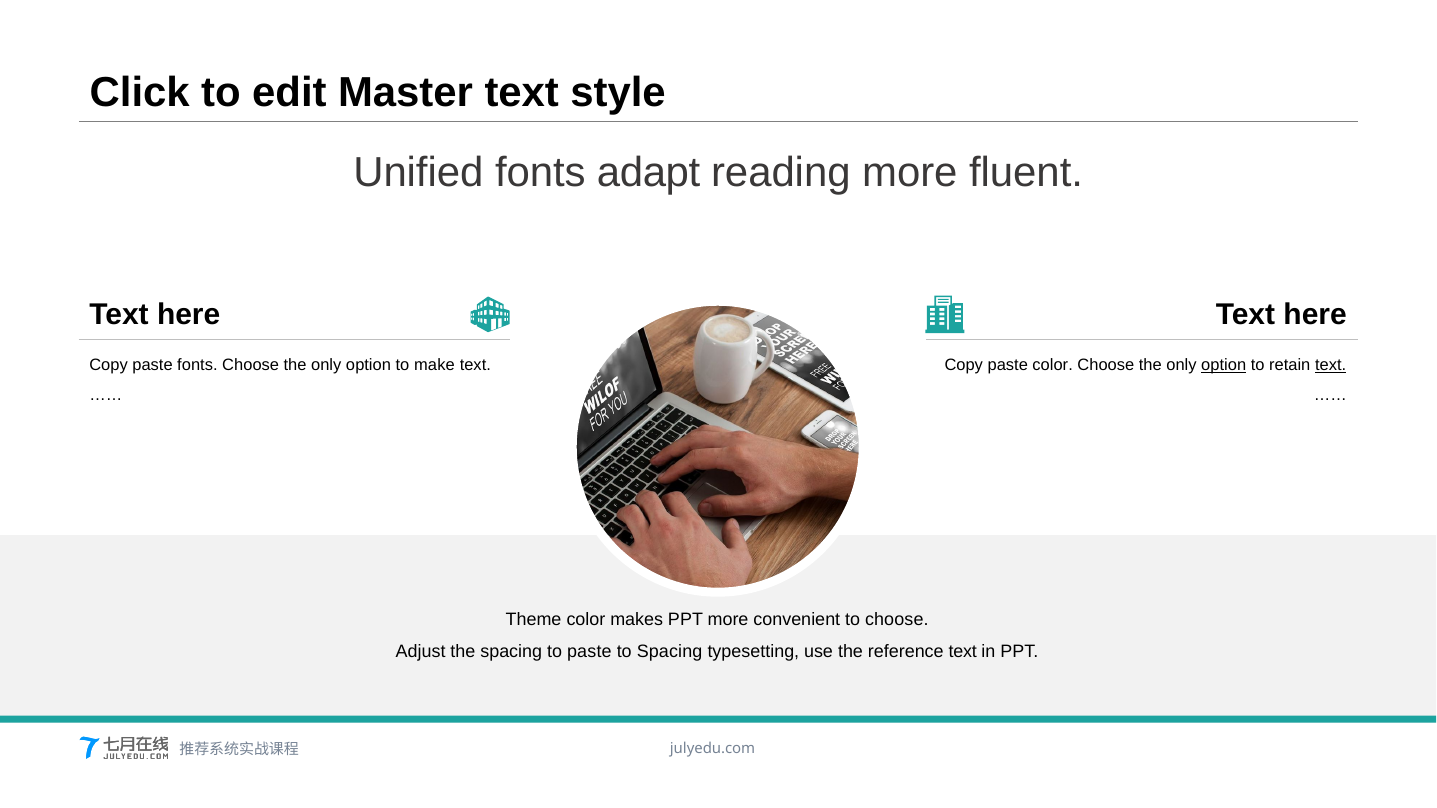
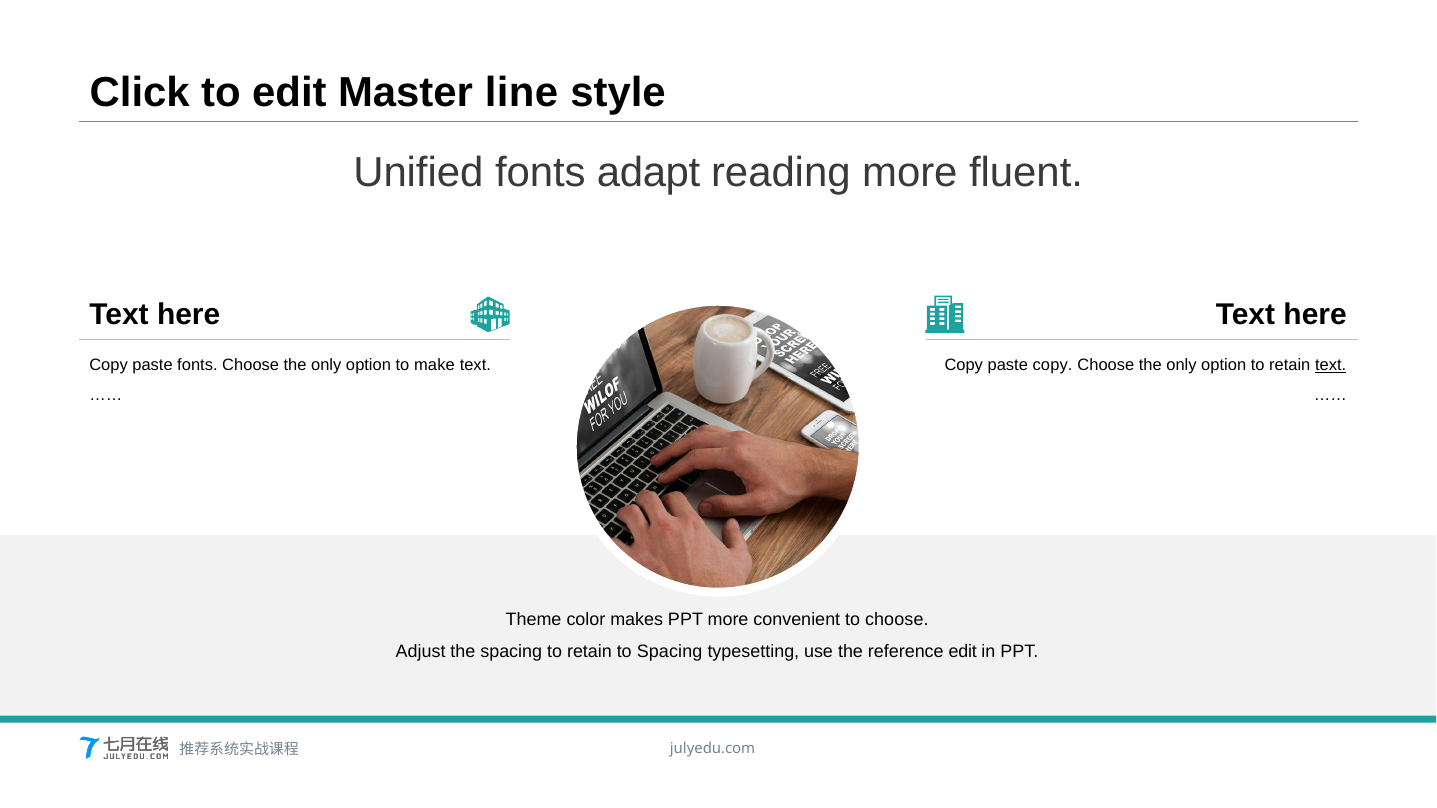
Master text: text -> line
paste color: color -> copy
option at (1224, 365) underline: present -> none
spacing to paste: paste -> retain
reference text: text -> edit
